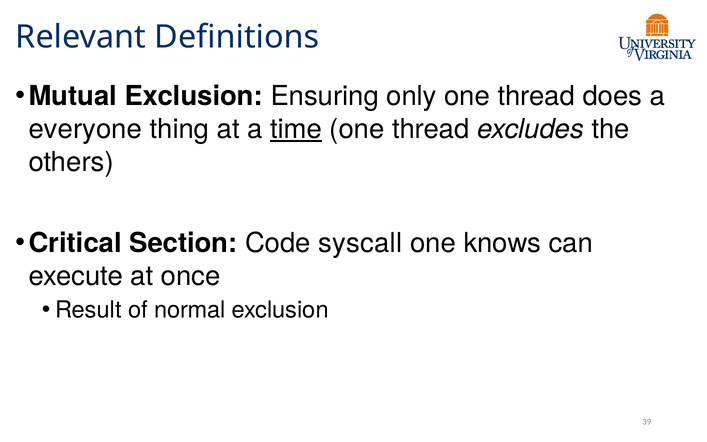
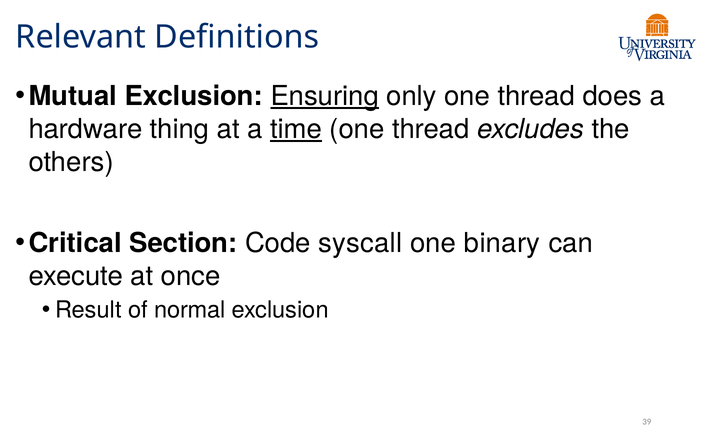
Ensuring underline: none -> present
everyone: everyone -> hardware
knows: knows -> binary
